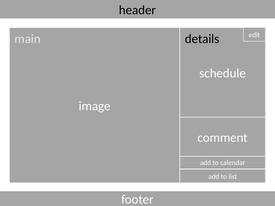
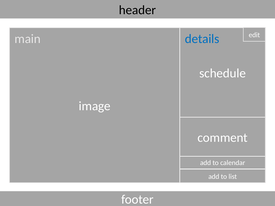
details colour: black -> blue
